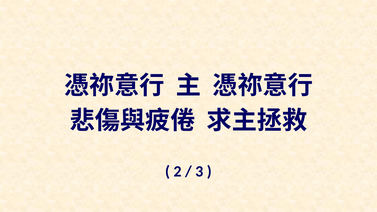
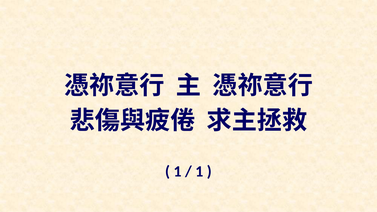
2 at (178, 171): 2 -> 1
3 at (199, 171): 3 -> 1
